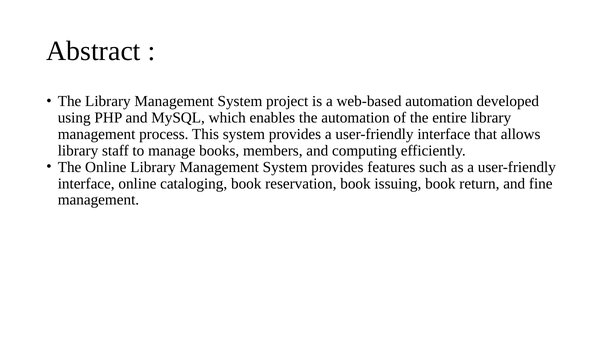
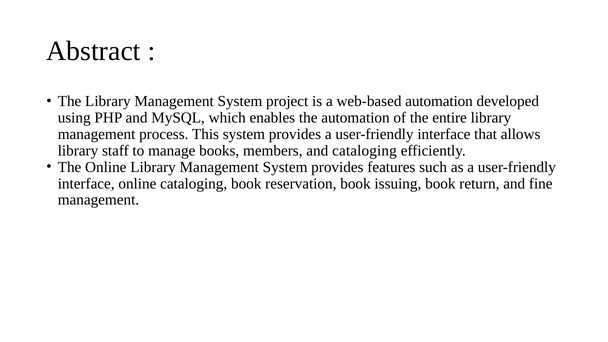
and computing: computing -> cataloging
